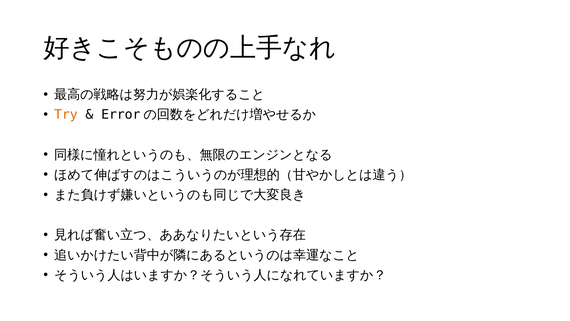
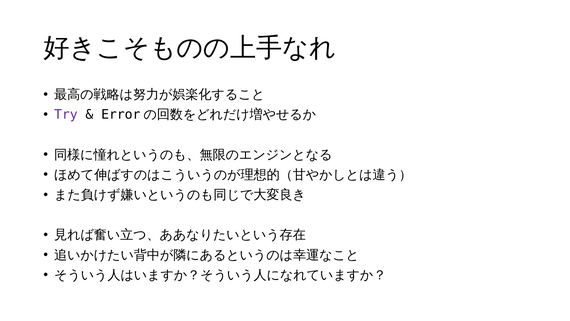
Try colour: orange -> purple
